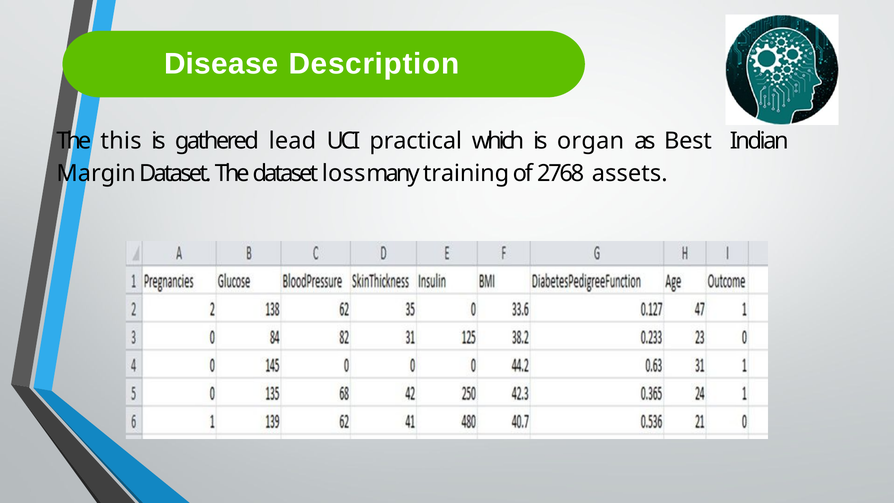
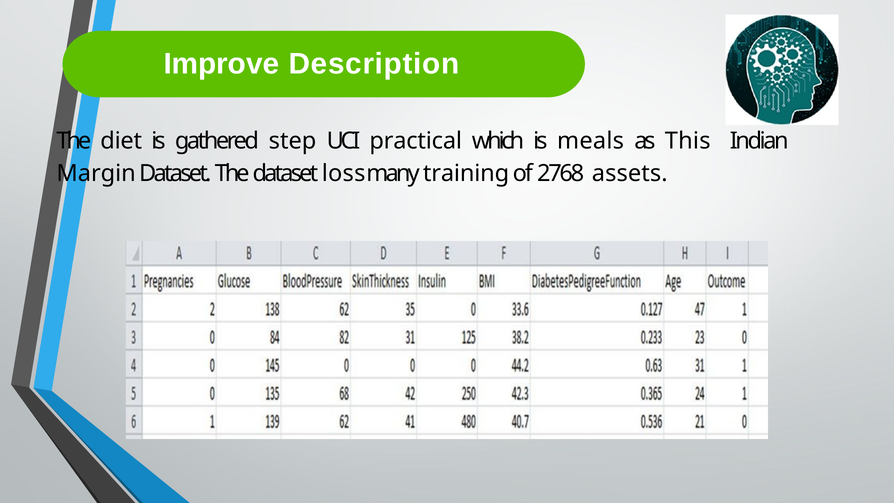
Disease: Disease -> Improve
this: this -> diet
lead: lead -> step
organ: organ -> meals
Best: Best -> This
